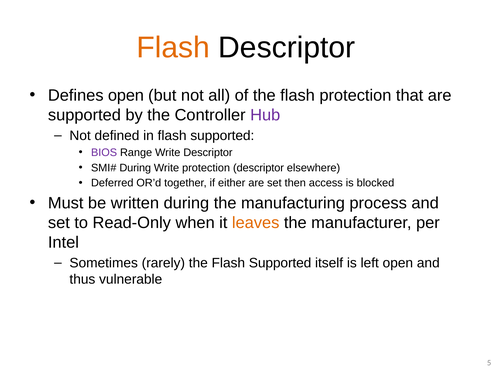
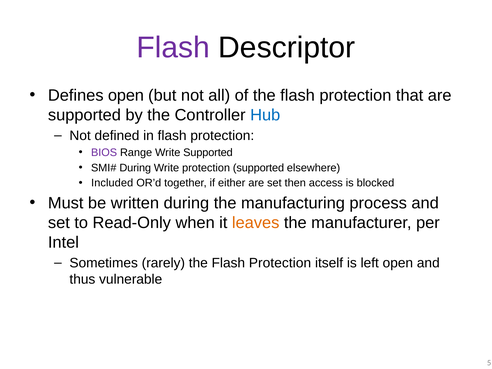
Flash at (173, 48) colour: orange -> purple
Hub colour: purple -> blue
in flash supported: supported -> protection
Write Descriptor: Descriptor -> Supported
protection descriptor: descriptor -> supported
Deferred: Deferred -> Included
rarely the Flash Supported: Supported -> Protection
